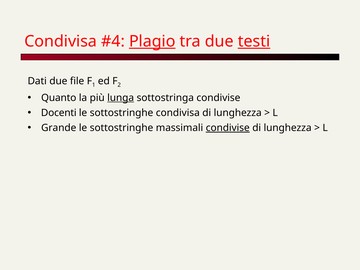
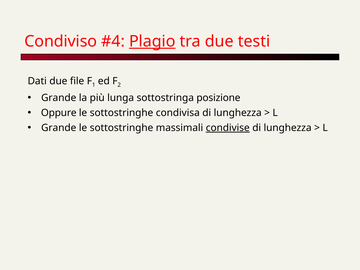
Condivisa at (61, 41): Condivisa -> Condiviso
testi underline: present -> none
Quanto at (59, 98): Quanto -> Grande
lunga underline: present -> none
sottostringa condivise: condivise -> posizione
Docenti: Docenti -> Oppure
